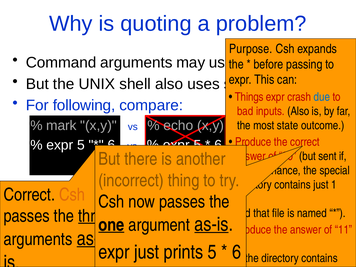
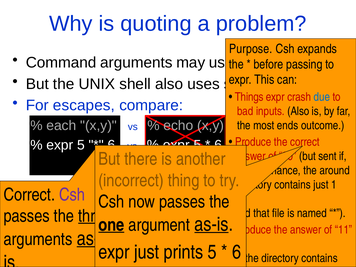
following: following -> escapes
mark: mark -> each
state: state -> ends
the special: special -> around
Csh at (72, 195) colour: orange -> purple
